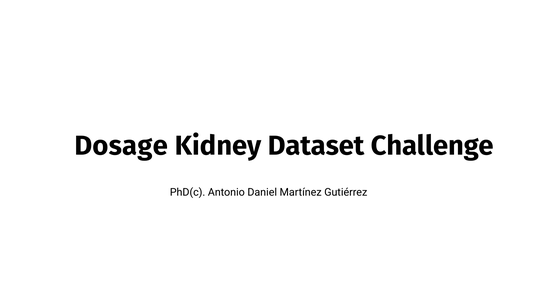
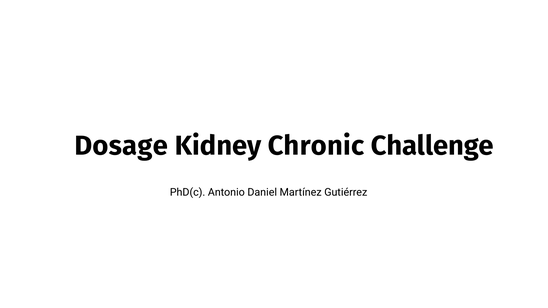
Dataset: Dataset -> Chronic
